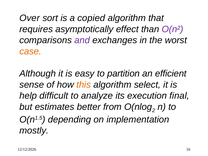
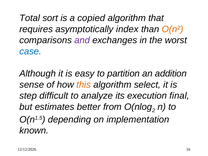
Over: Over -> Total
effect: effect -> index
O(n² colour: purple -> orange
case colour: orange -> blue
efficient: efficient -> addition
help: help -> step
mostly: mostly -> known
